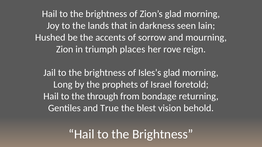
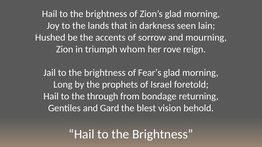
places: places -> whom
Isles’s: Isles’s -> Fear’s
True: True -> Gard
